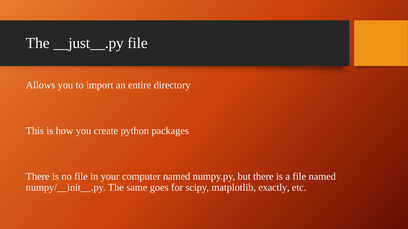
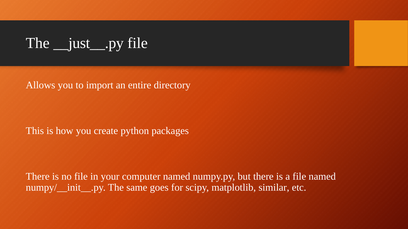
exactly: exactly -> similar
